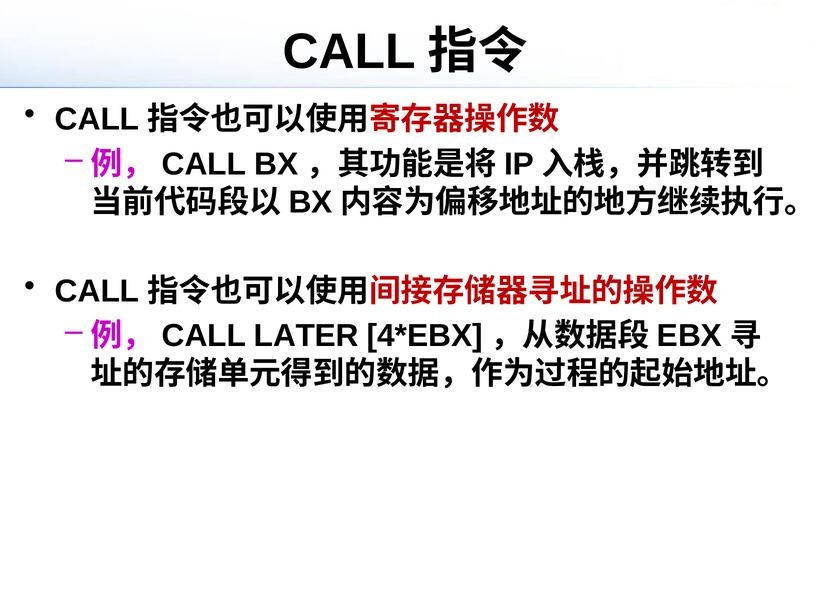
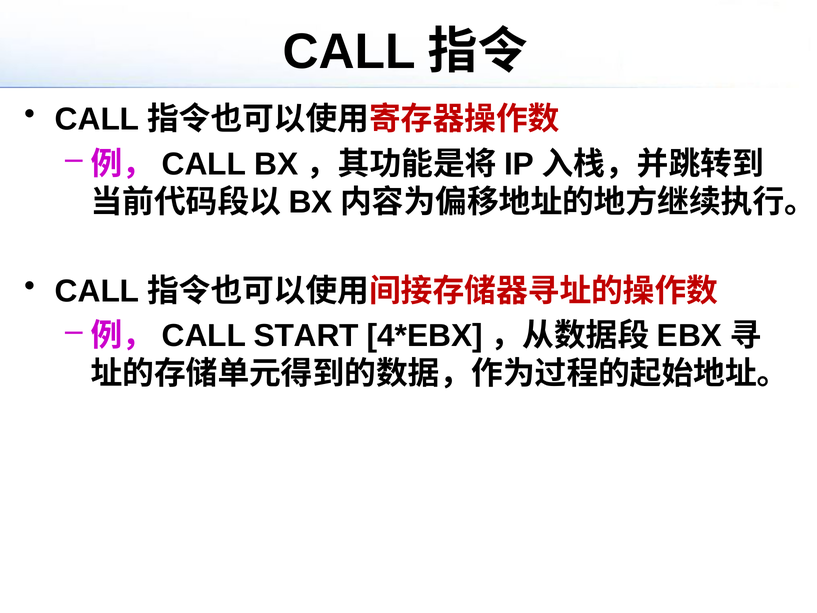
LATER: LATER -> START
